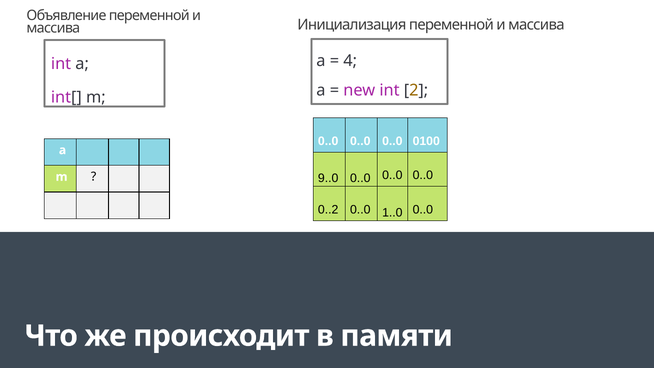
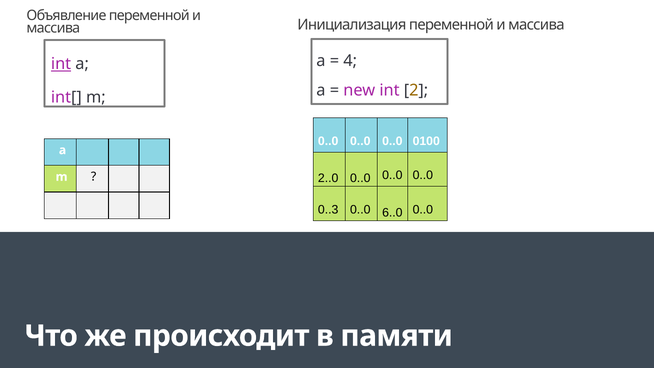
int at (61, 64) underline: none -> present
9..0: 9..0 -> 2..0
0..2: 0..2 -> 0..3
1..0: 1..0 -> 6..0
